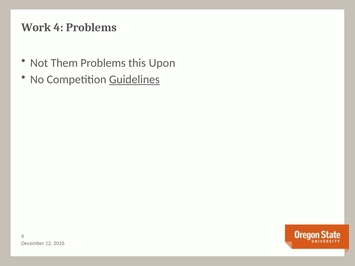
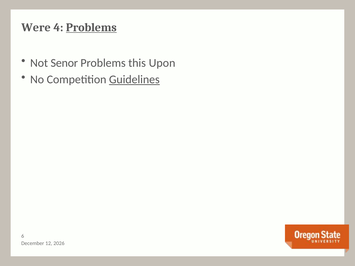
Work: Work -> Were
Problems at (91, 27) underline: none -> present
Them: Them -> Senor
